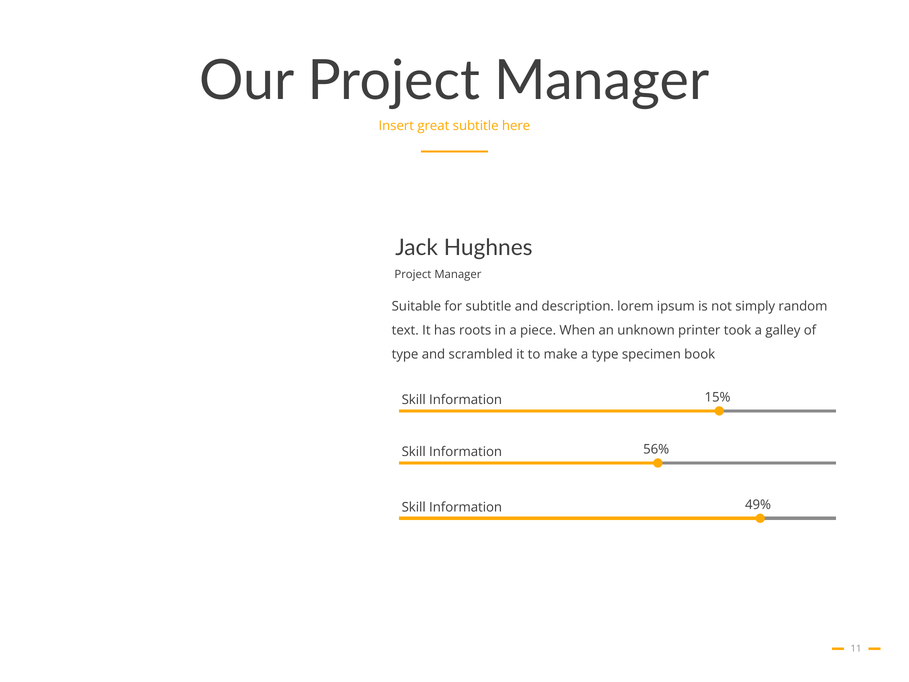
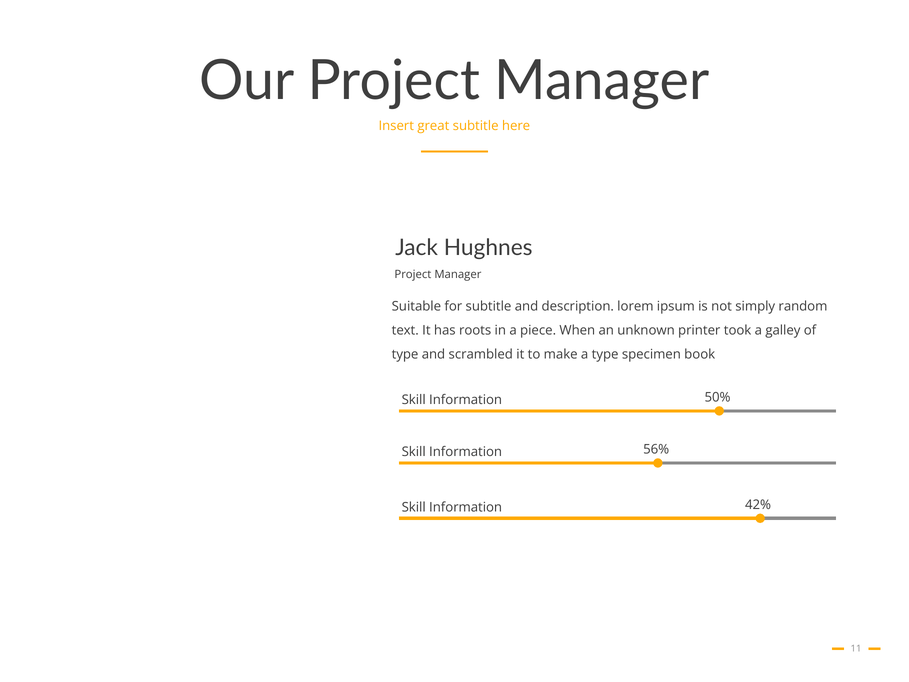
15%: 15% -> 50%
49%: 49% -> 42%
